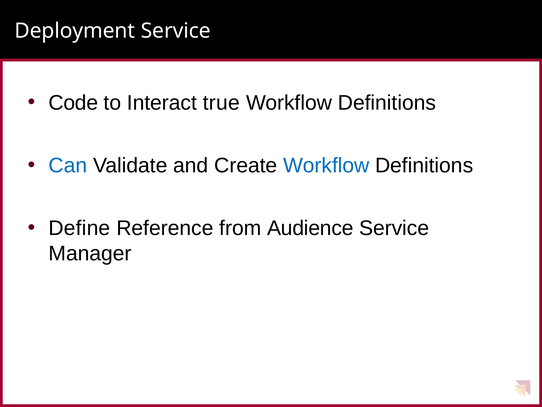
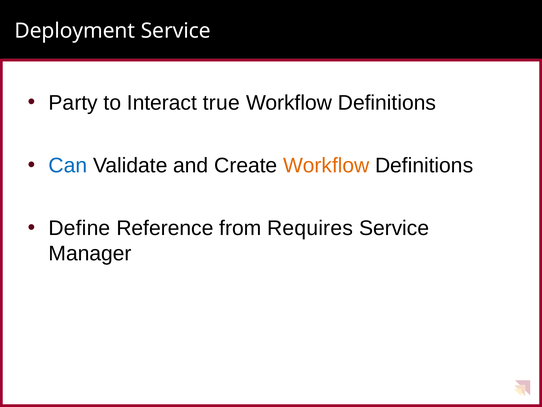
Code: Code -> Party
Workflow at (326, 165) colour: blue -> orange
Audience: Audience -> Requires
